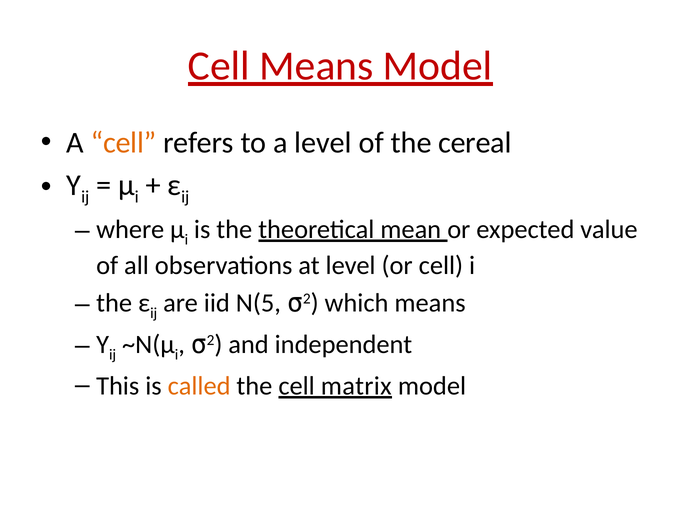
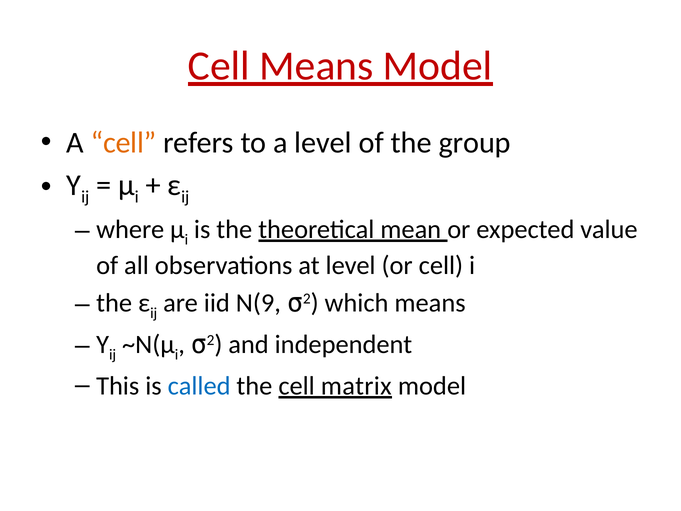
cereal: cereal -> group
N(5: N(5 -> N(9
called colour: orange -> blue
